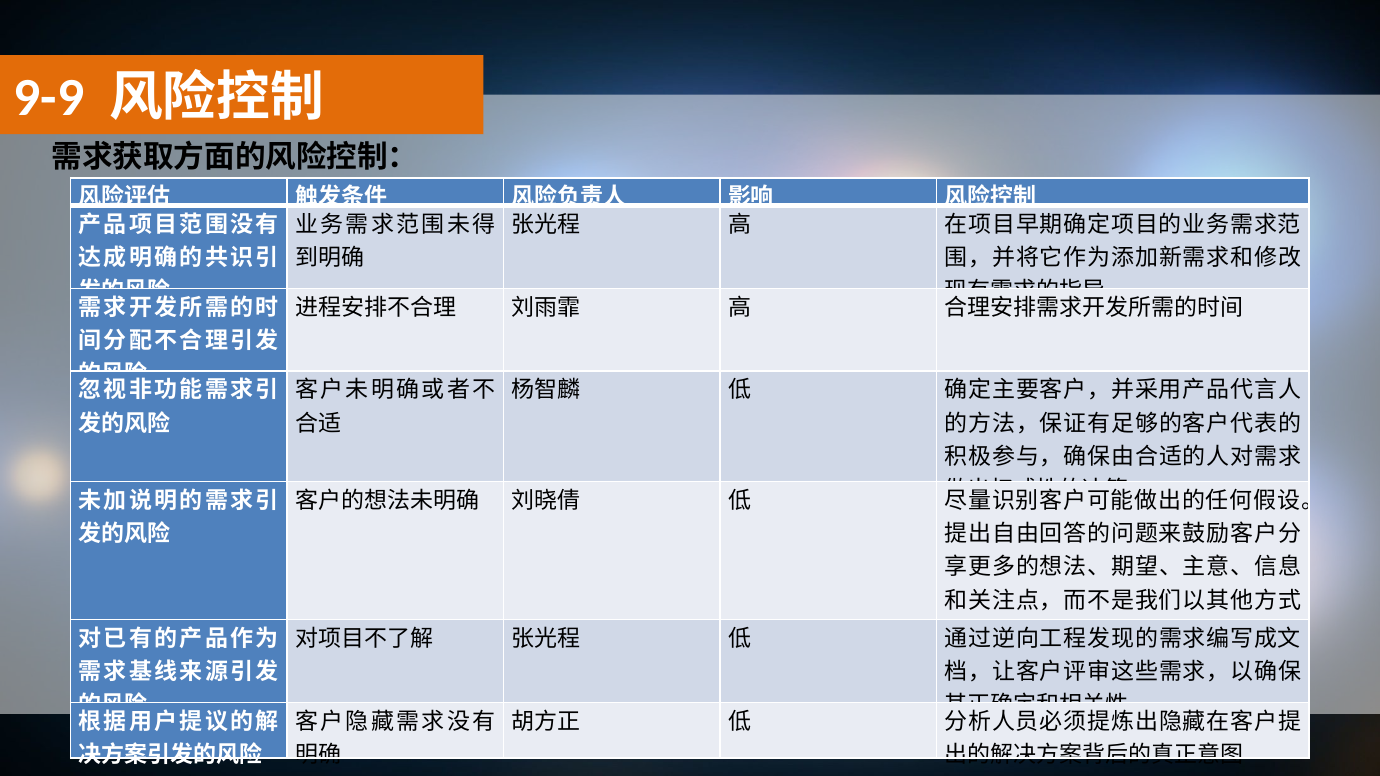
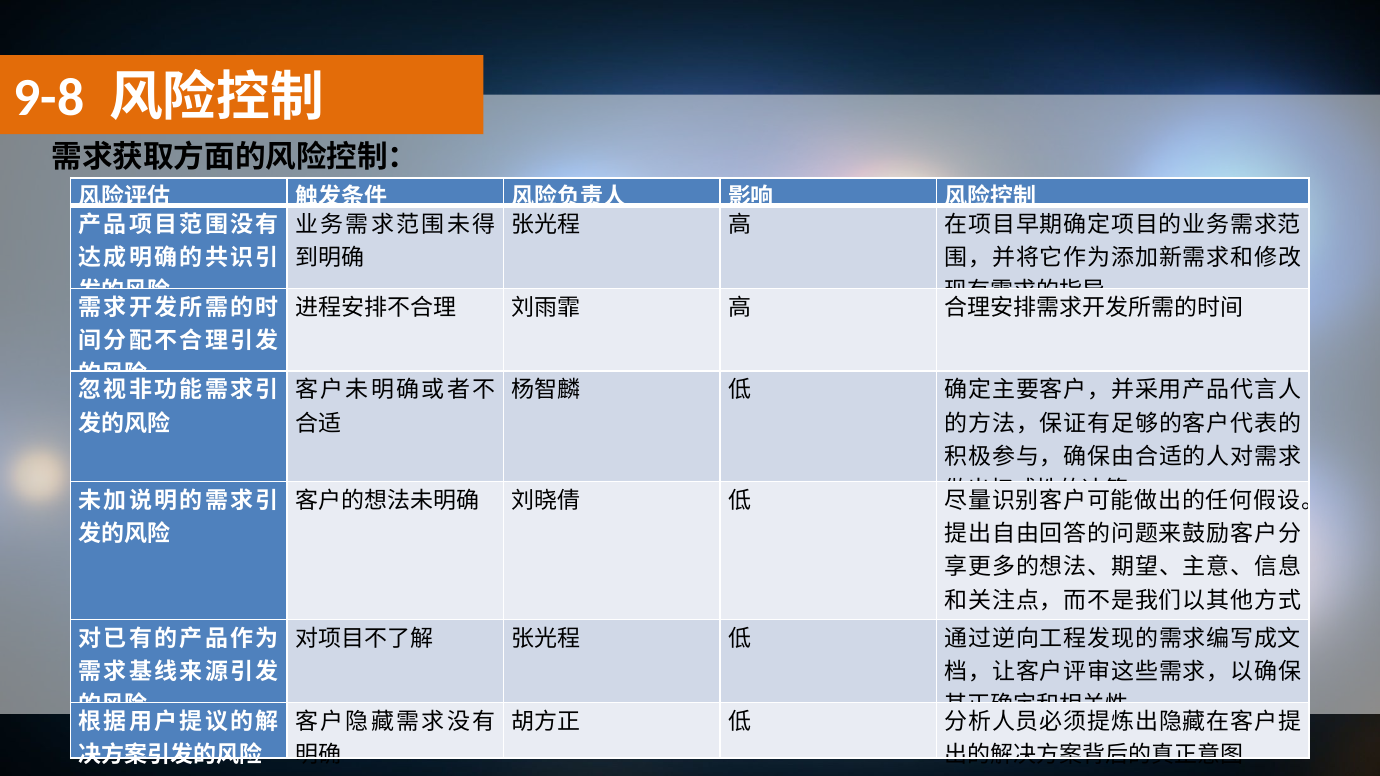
9-9: 9-9 -> 9-8
